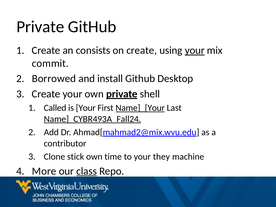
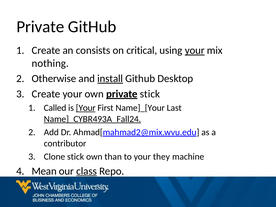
on create: create -> critical
commit: commit -> nothing
Borrowed: Borrowed -> Otherwise
install underline: none -> present
private shell: shell -> stick
Your at (86, 108) underline: none -> present
Name]_[Your underline: present -> none
time: time -> than
More: More -> Mean
